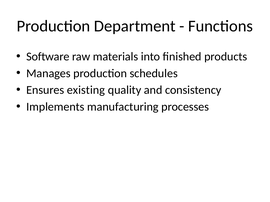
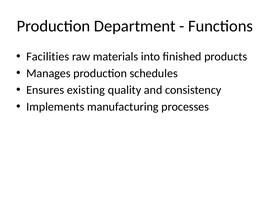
Software: Software -> Facilities
